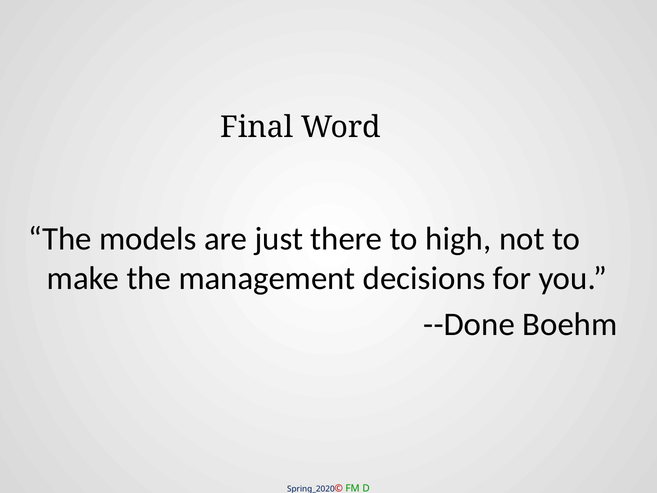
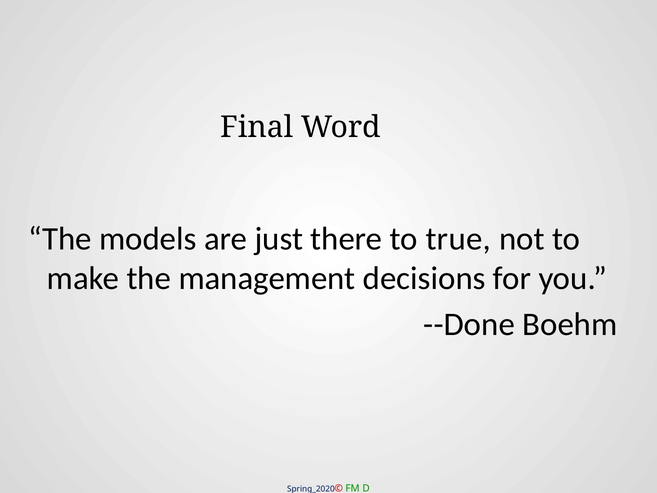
high: high -> true
